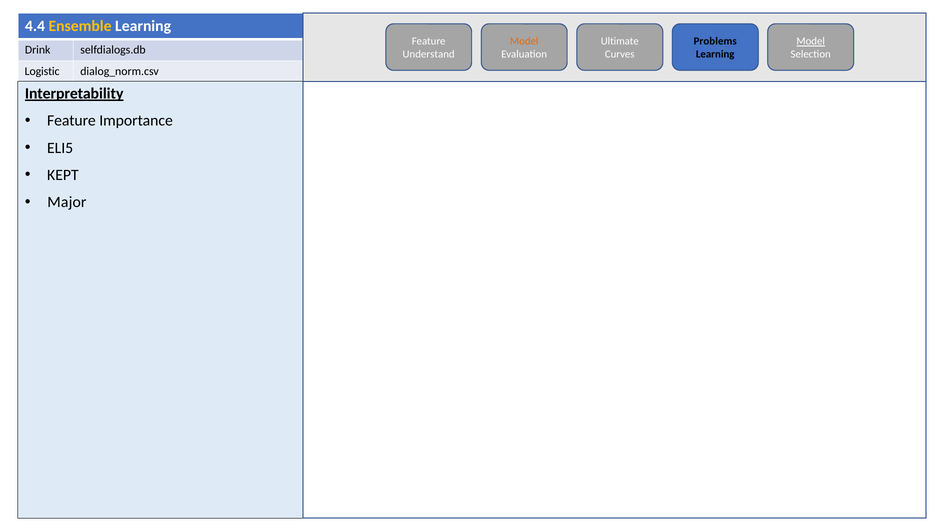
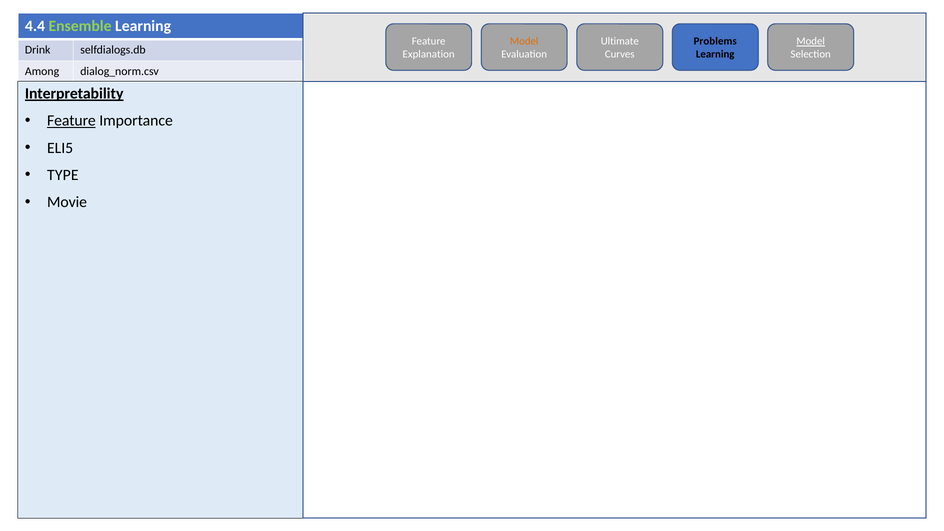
Ensemble colour: yellow -> light green
Understand: Understand -> Explanation
Logistic: Logistic -> Among
Feature at (71, 121) underline: none -> present
KEPT: KEPT -> TYPE
Major: Major -> Movie
